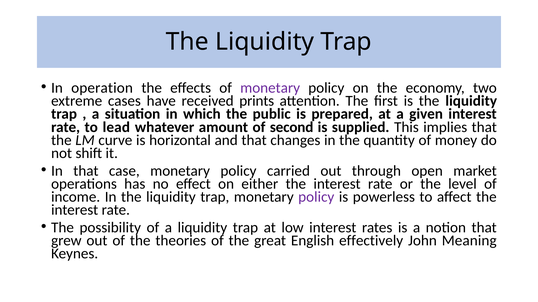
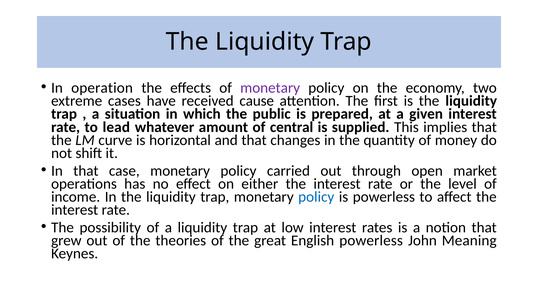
prints: prints -> cause
second: second -> central
policy at (316, 197) colour: purple -> blue
English effectively: effectively -> powerless
